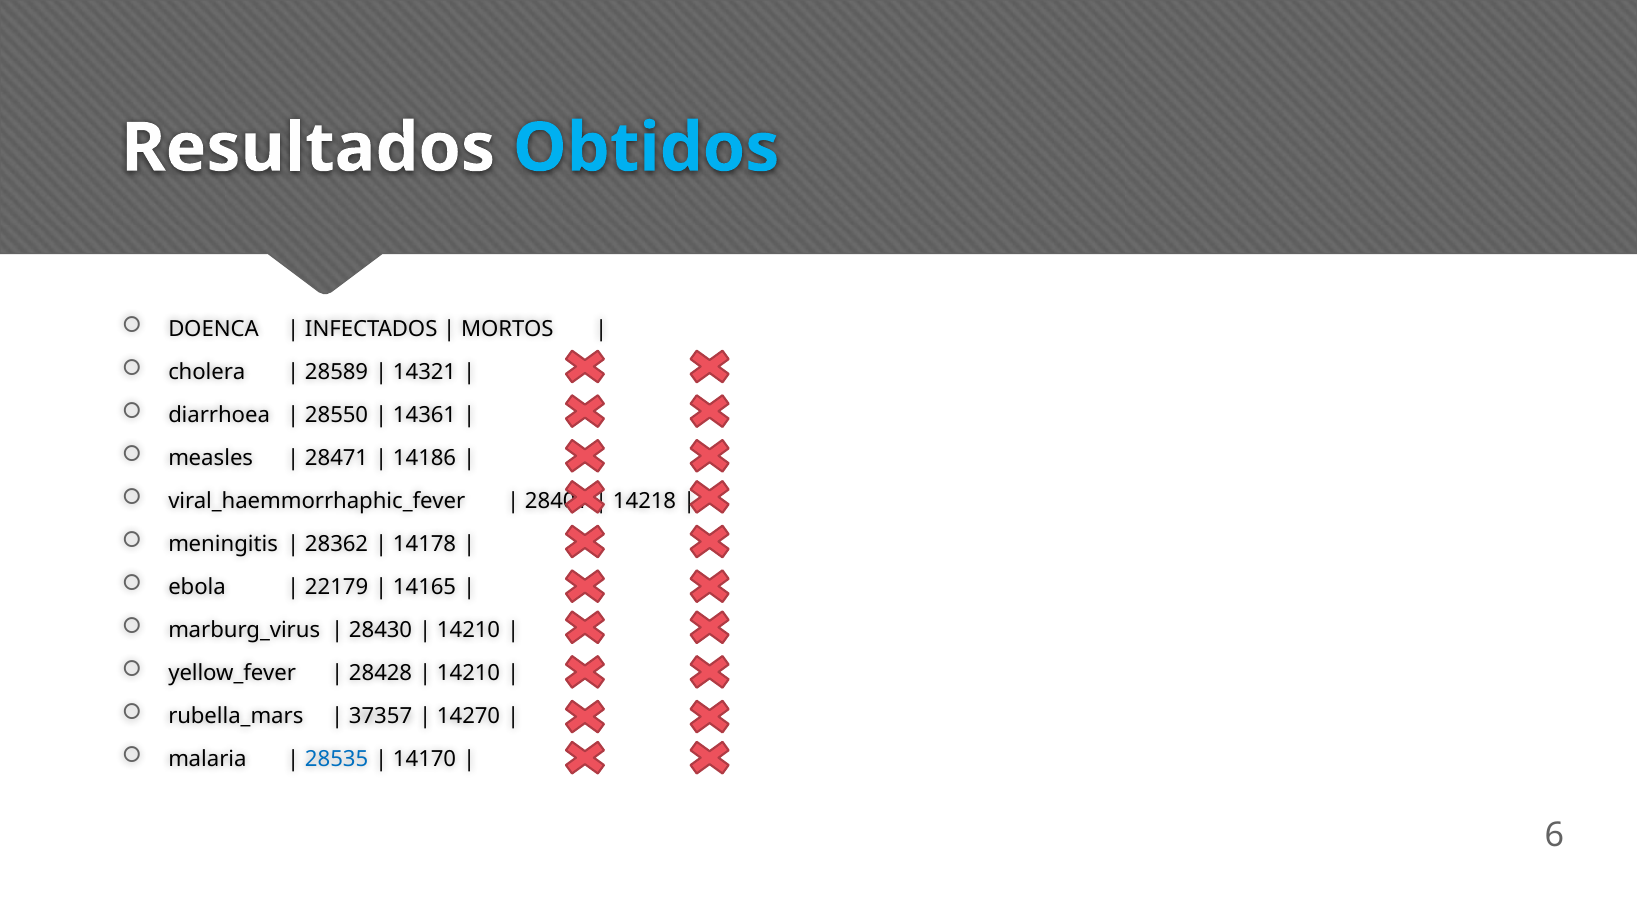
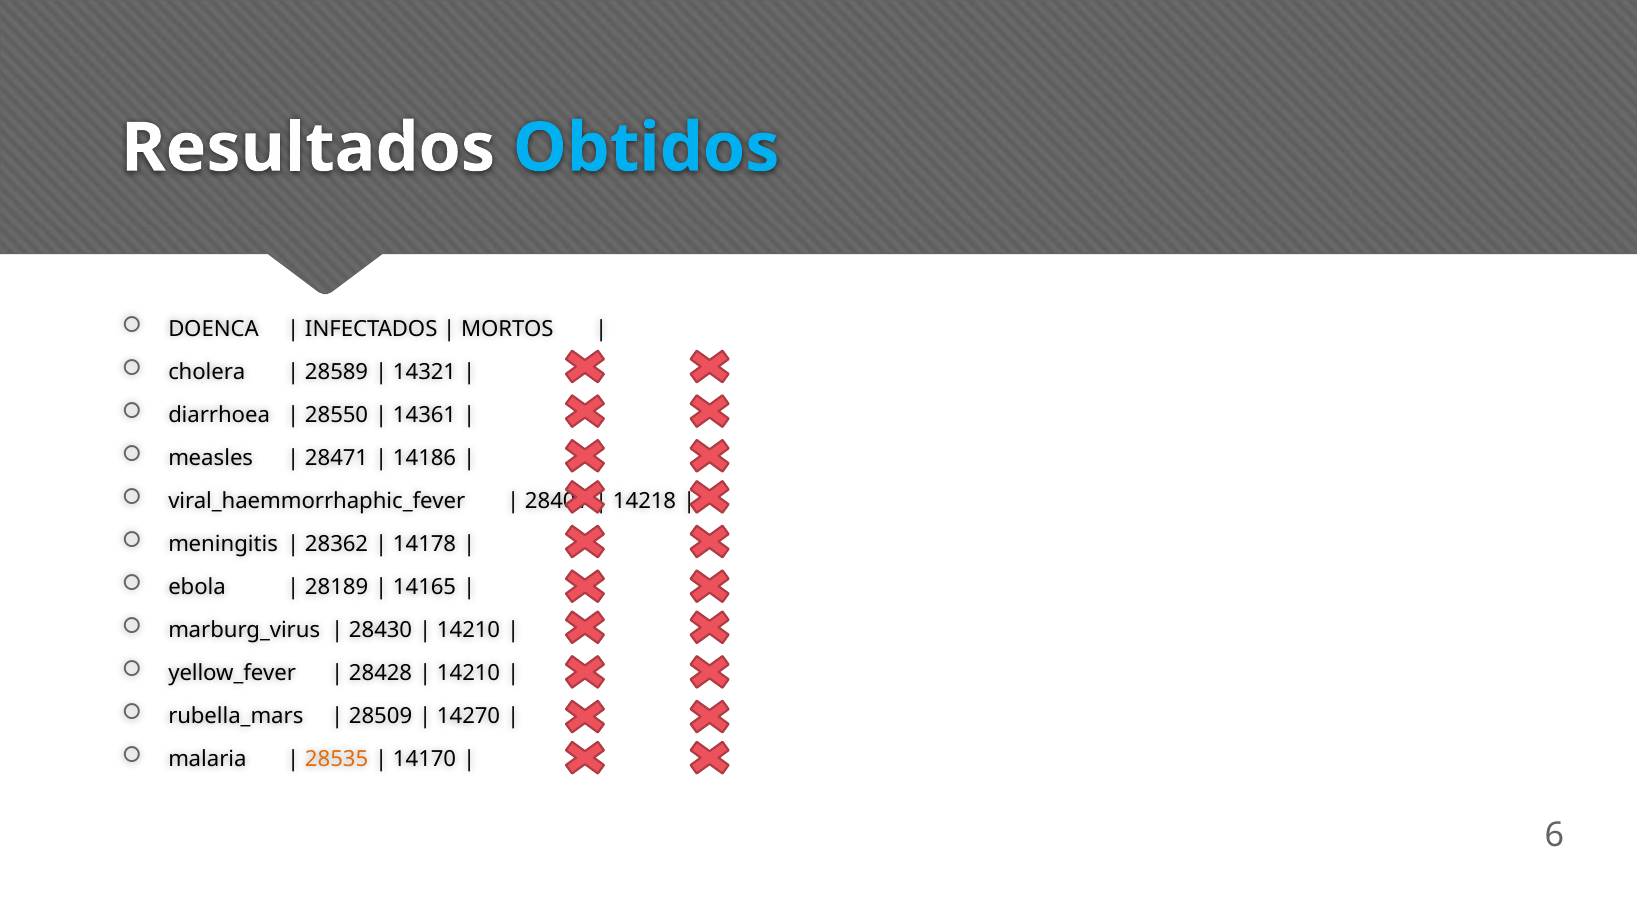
22179: 22179 -> 28189
37357: 37357 -> 28509
28535 colour: blue -> orange
